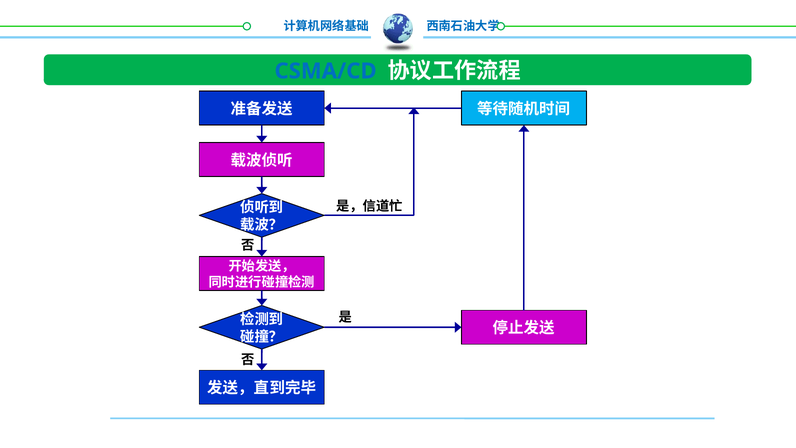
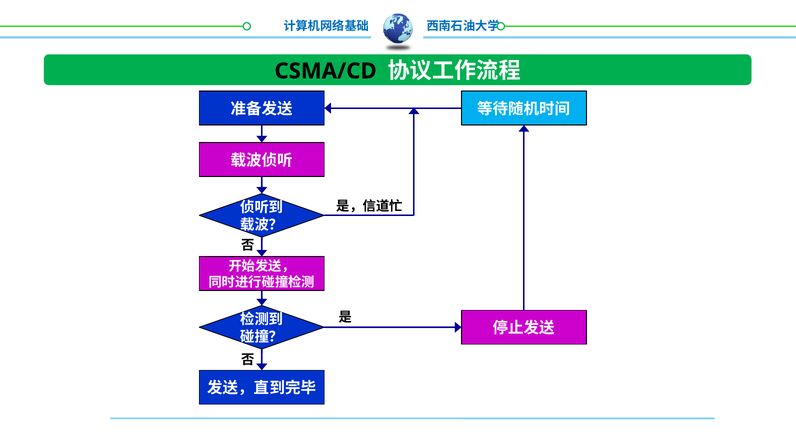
CSMA/CD colour: blue -> black
